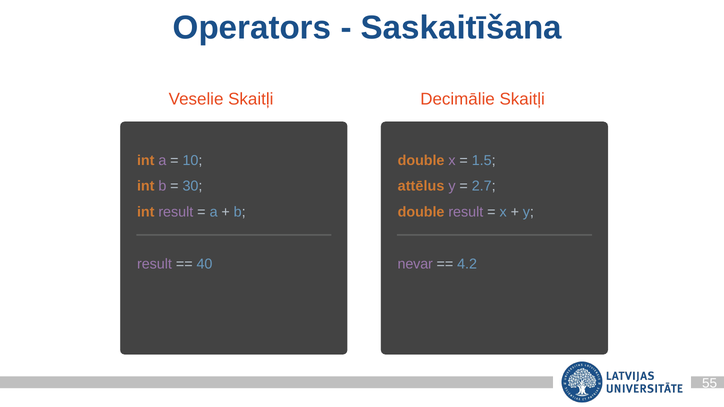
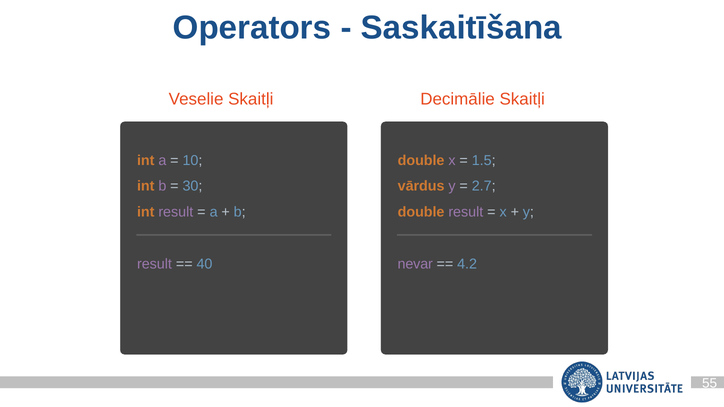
attēlus: attēlus -> vārdus
